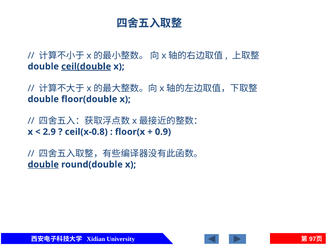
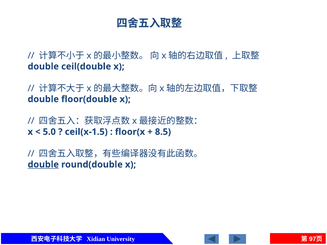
ceil(double underline: present -> none
2.9: 2.9 -> 5.0
ceil(x-0.8: ceil(x-0.8 -> ceil(x-1.5
0.9: 0.9 -> 8.5
